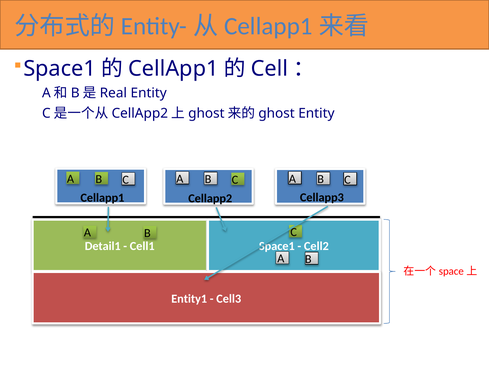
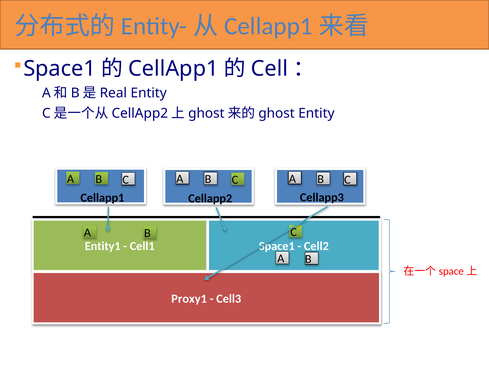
Detail1: Detail1 -> Entity1
Entity1: Entity1 -> Proxy1
